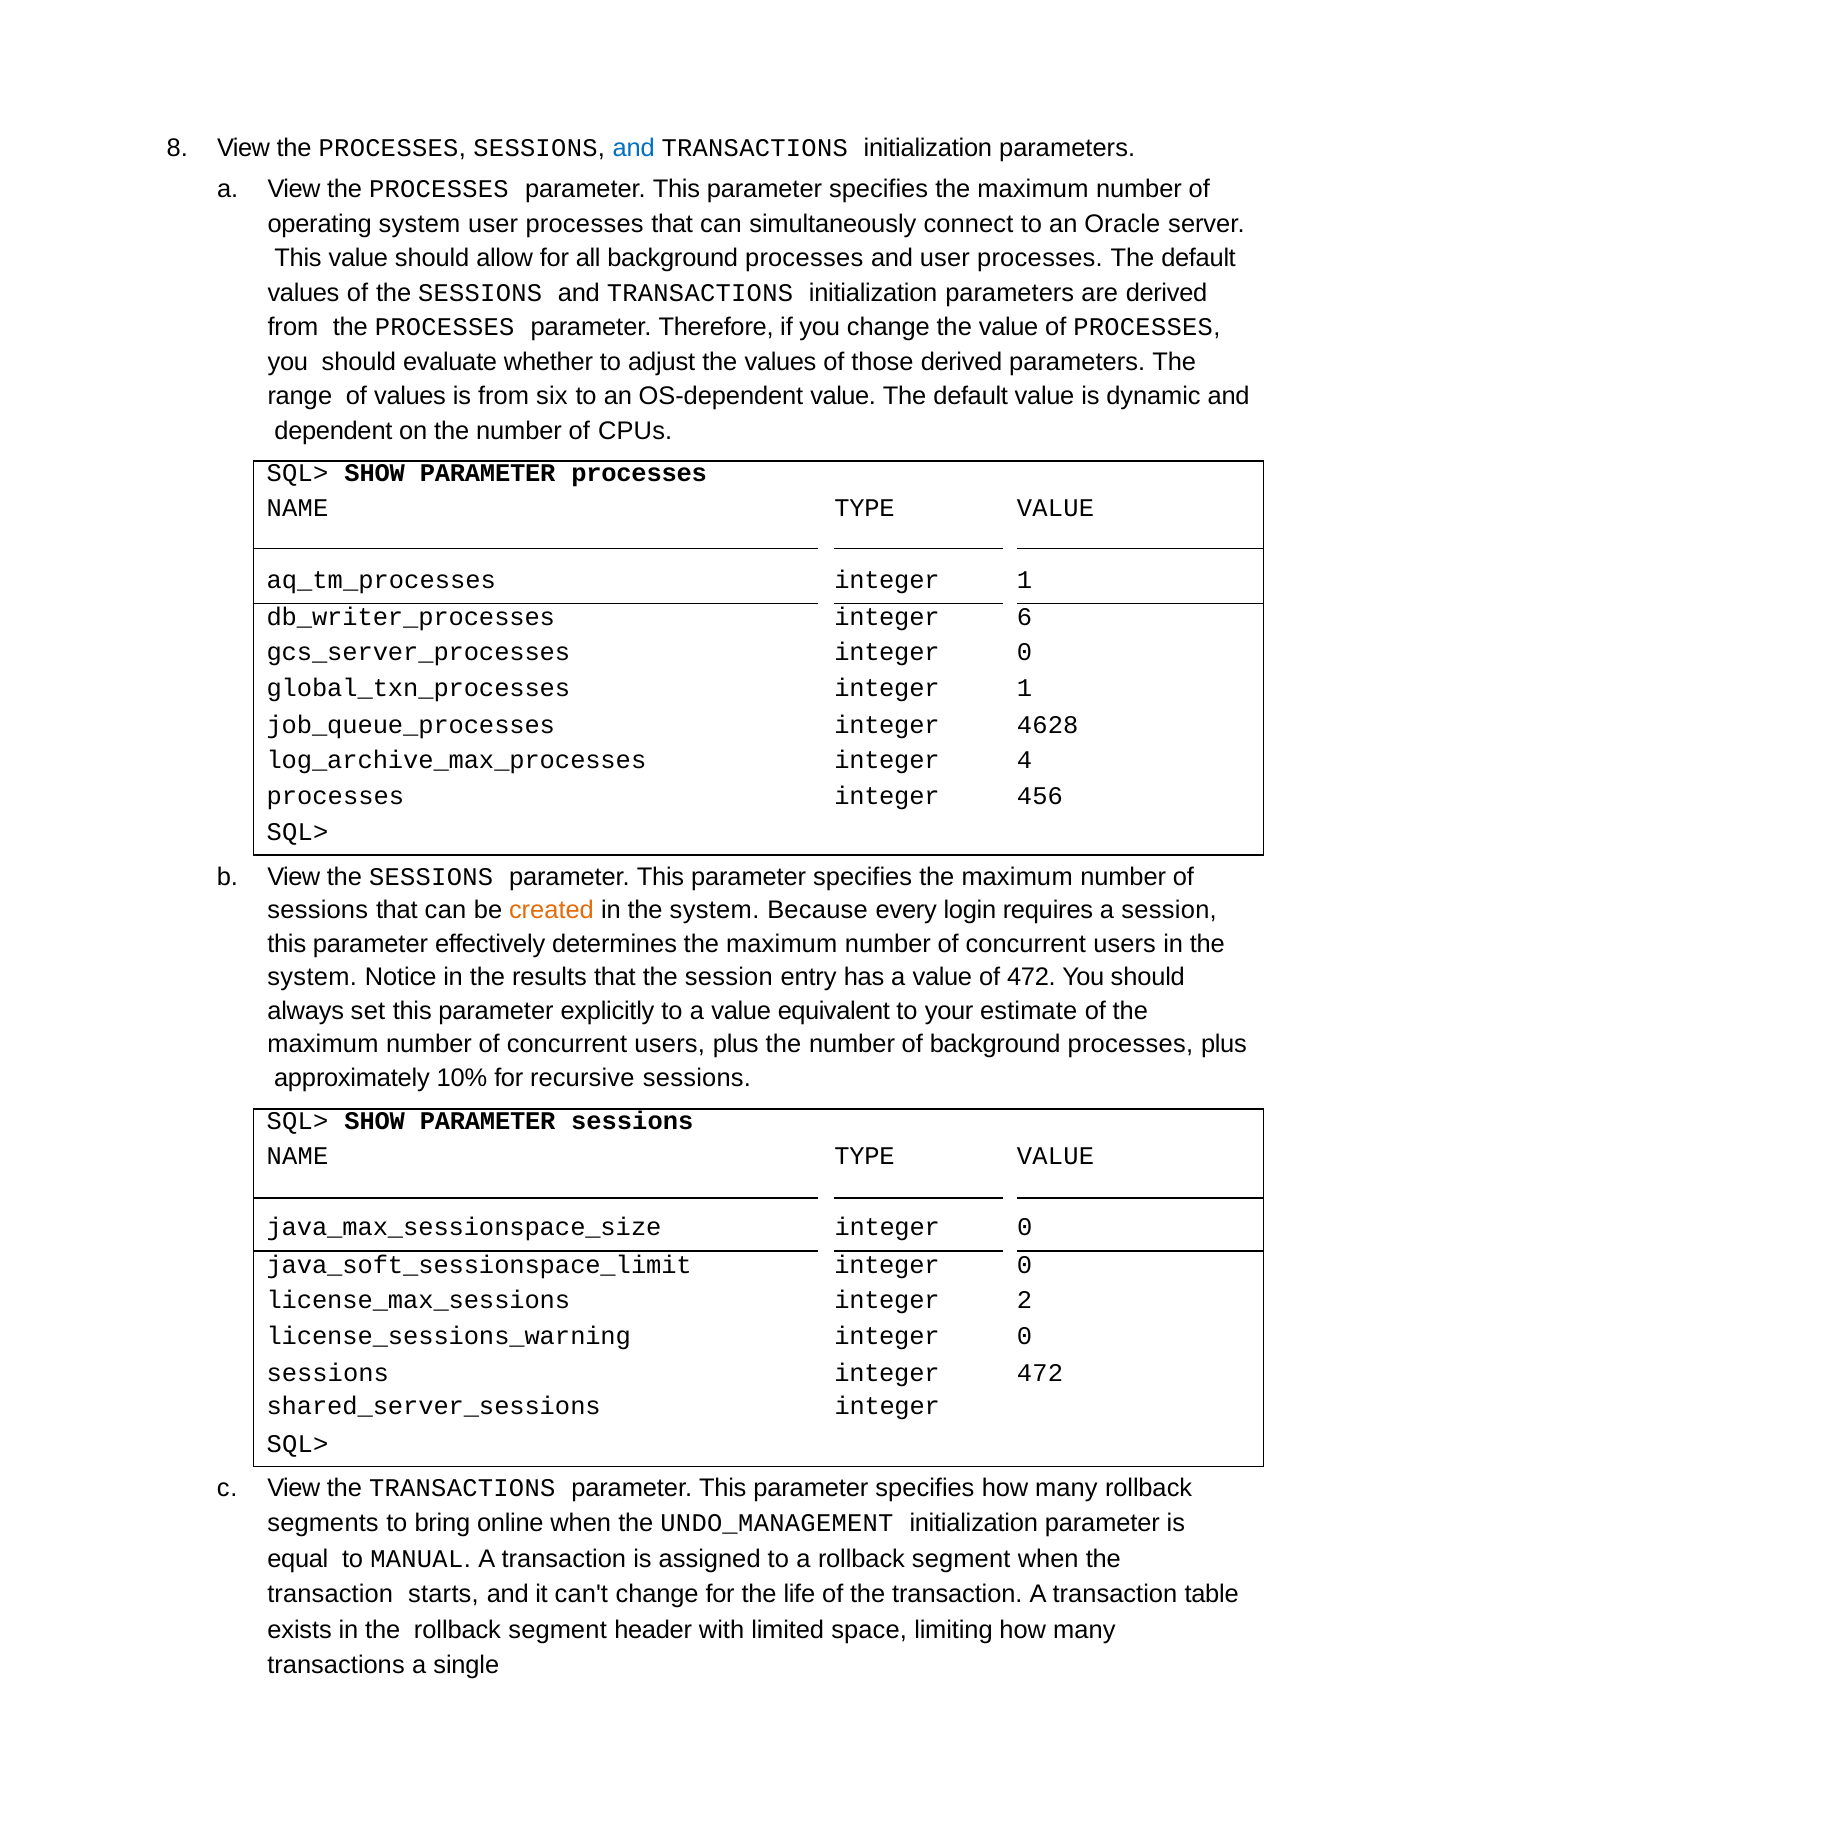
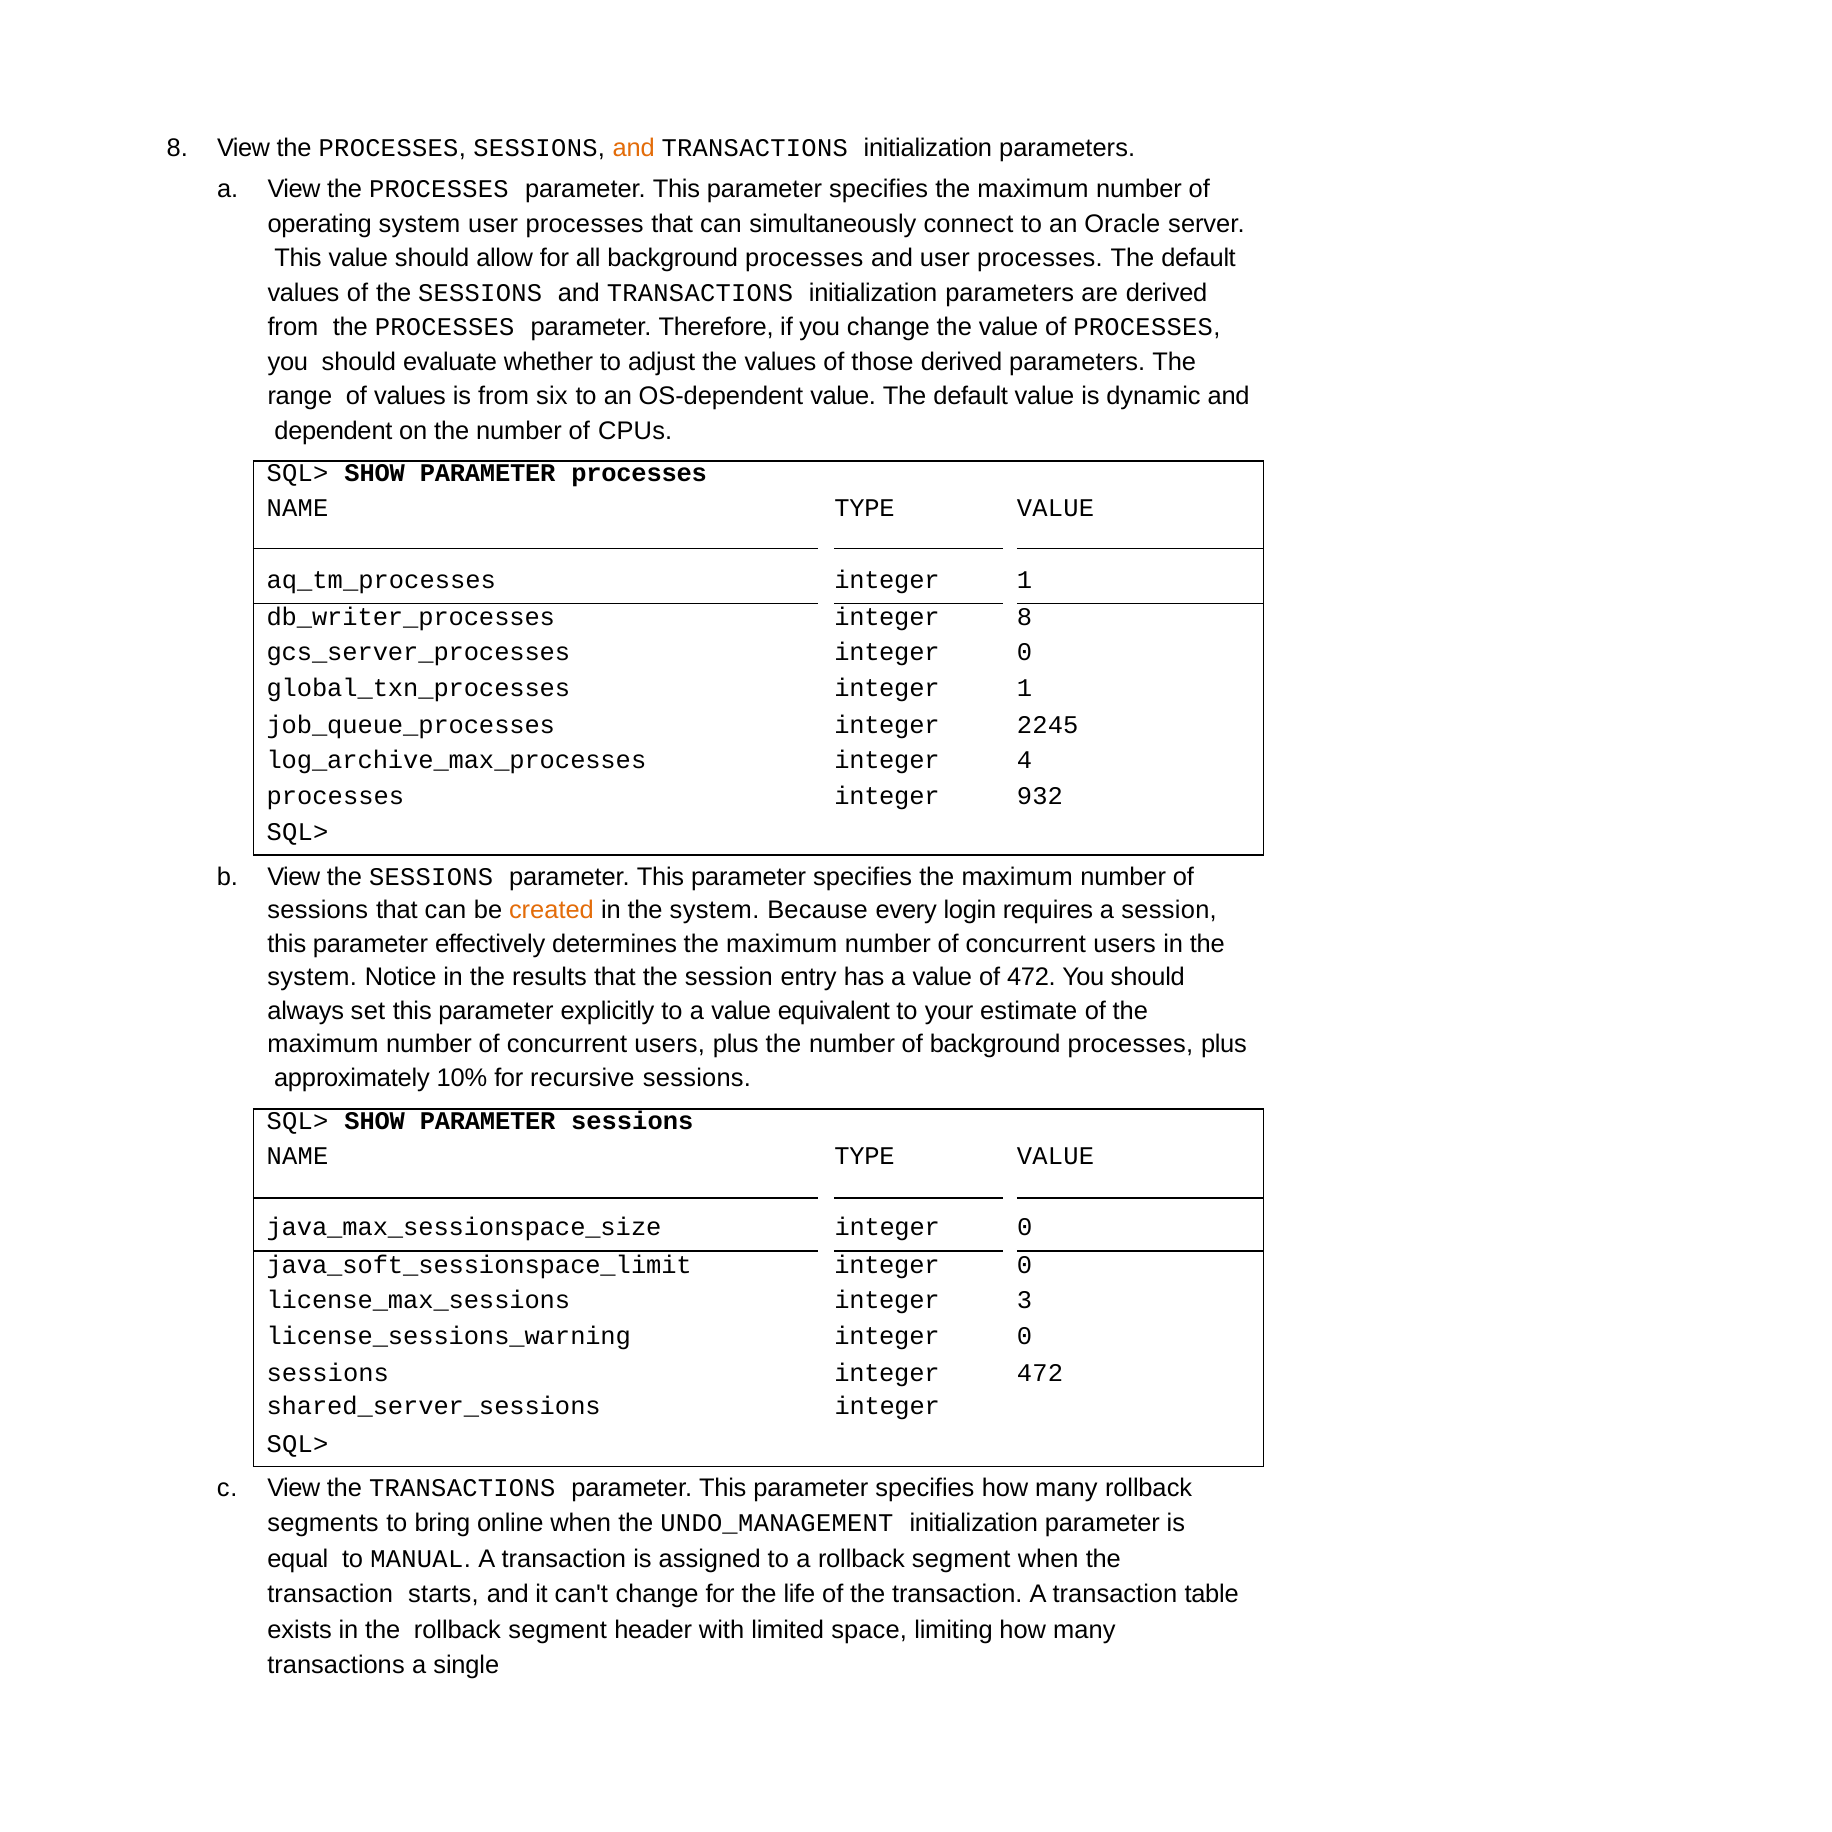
and at (634, 148) colour: blue -> orange
integer 6: 6 -> 8
4628: 4628 -> 2245
456: 456 -> 932
2: 2 -> 3
